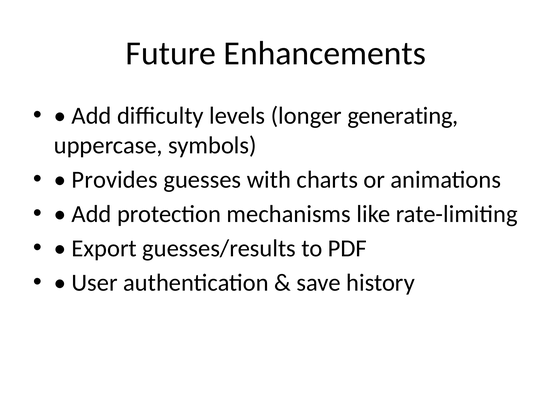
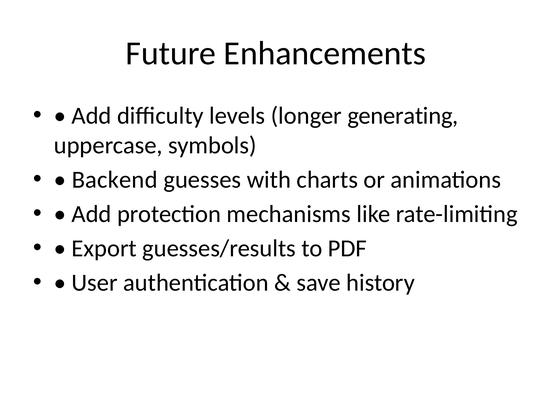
Provides: Provides -> Backend
